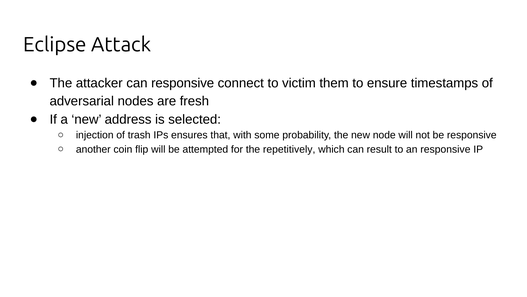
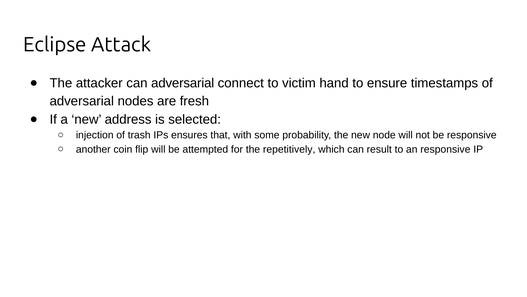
can responsive: responsive -> adversarial
them: them -> hand
